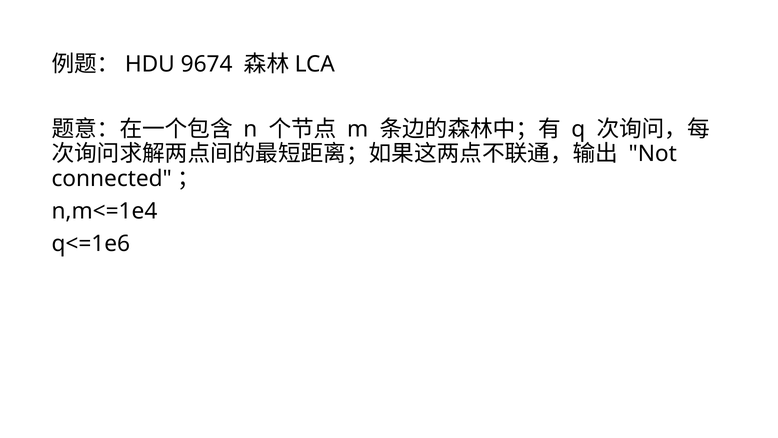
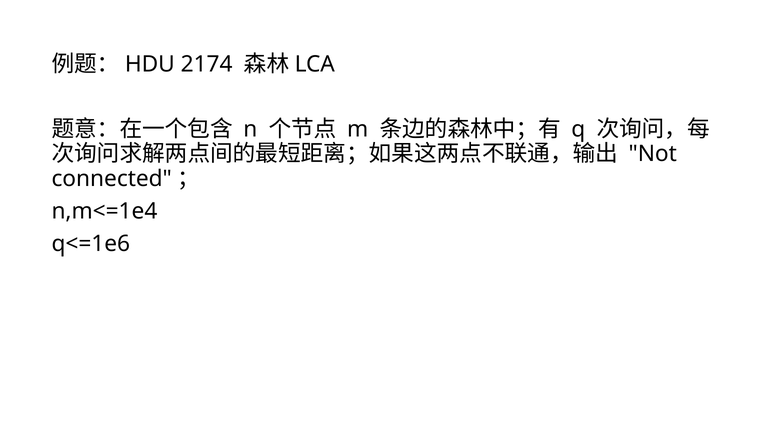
9674: 9674 -> 2174
